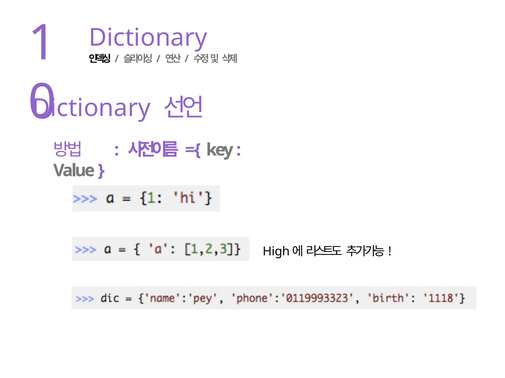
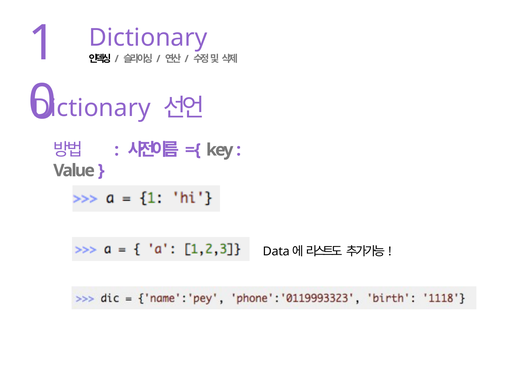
High: High -> Data
